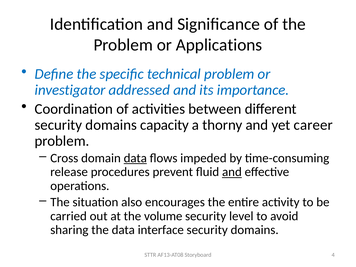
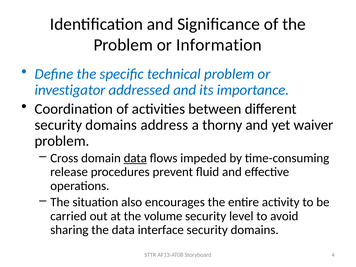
Applications: Applications -> Information
capacity: capacity -> address
career: career -> waiver
and at (232, 172) underline: present -> none
